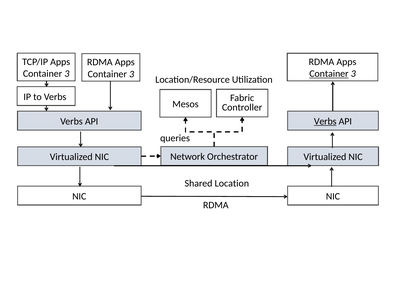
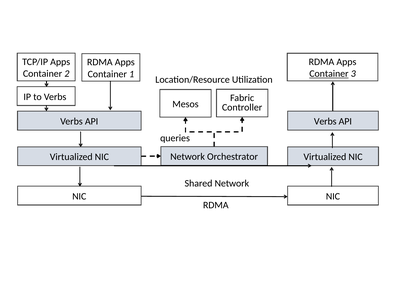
3 at (67, 74): 3 -> 2
3 at (132, 74): 3 -> 1
Verbs at (325, 121) underline: present -> none
Shared Location: Location -> Network
